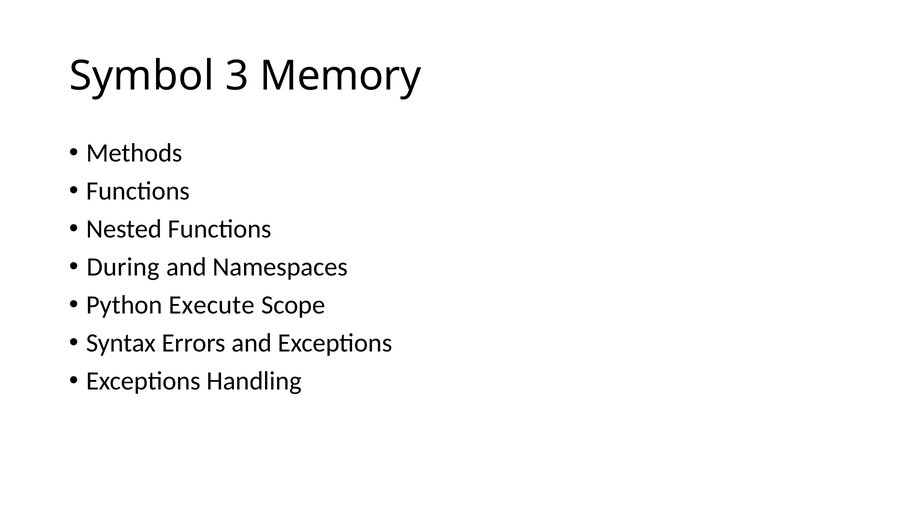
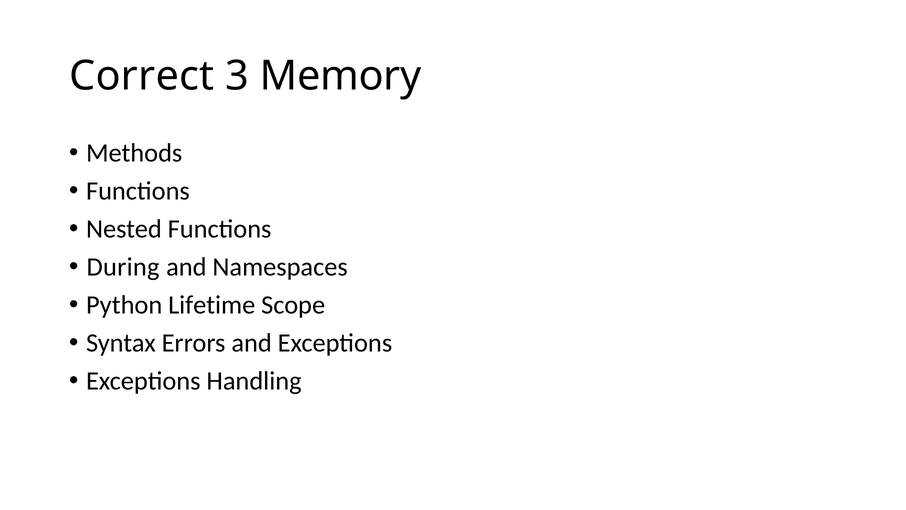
Symbol: Symbol -> Correct
Execute: Execute -> Lifetime
